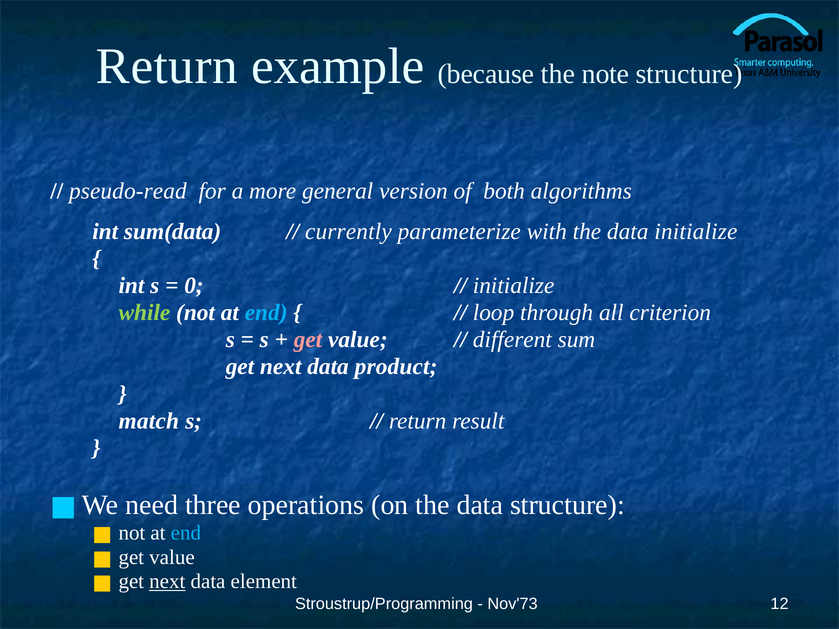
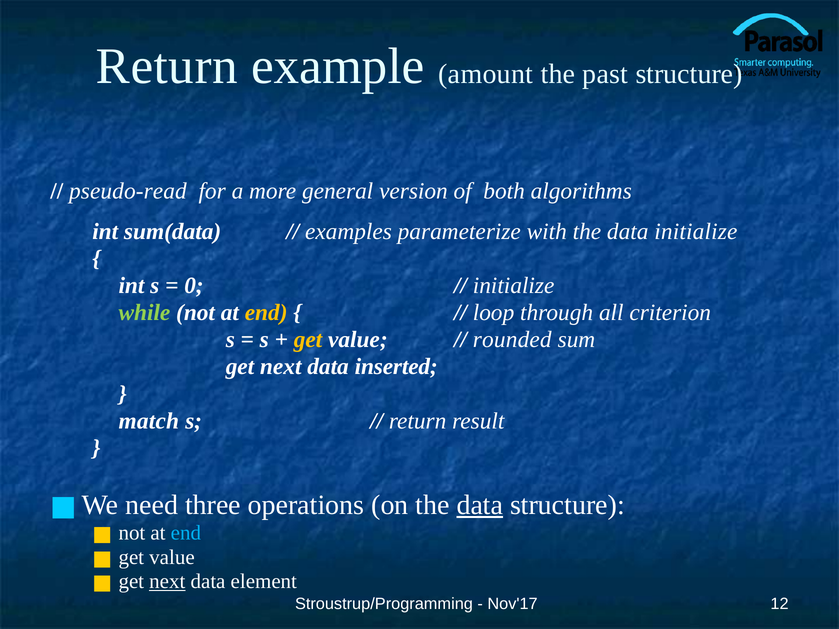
because: because -> amount
note: note -> past
currently: currently -> examples
end at (266, 313) colour: light blue -> yellow
get at (308, 340) colour: pink -> yellow
different: different -> rounded
product: product -> inserted
data at (480, 505) underline: none -> present
Nov'73: Nov'73 -> Nov'17
